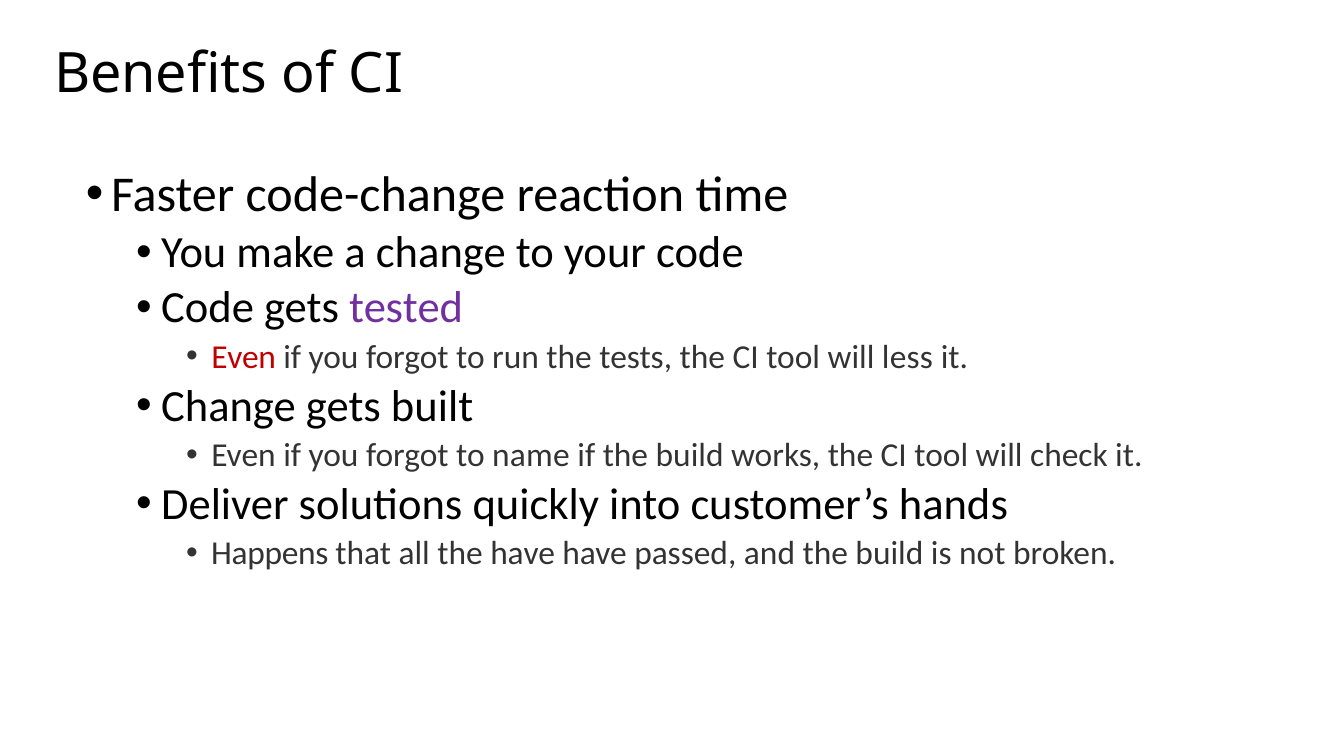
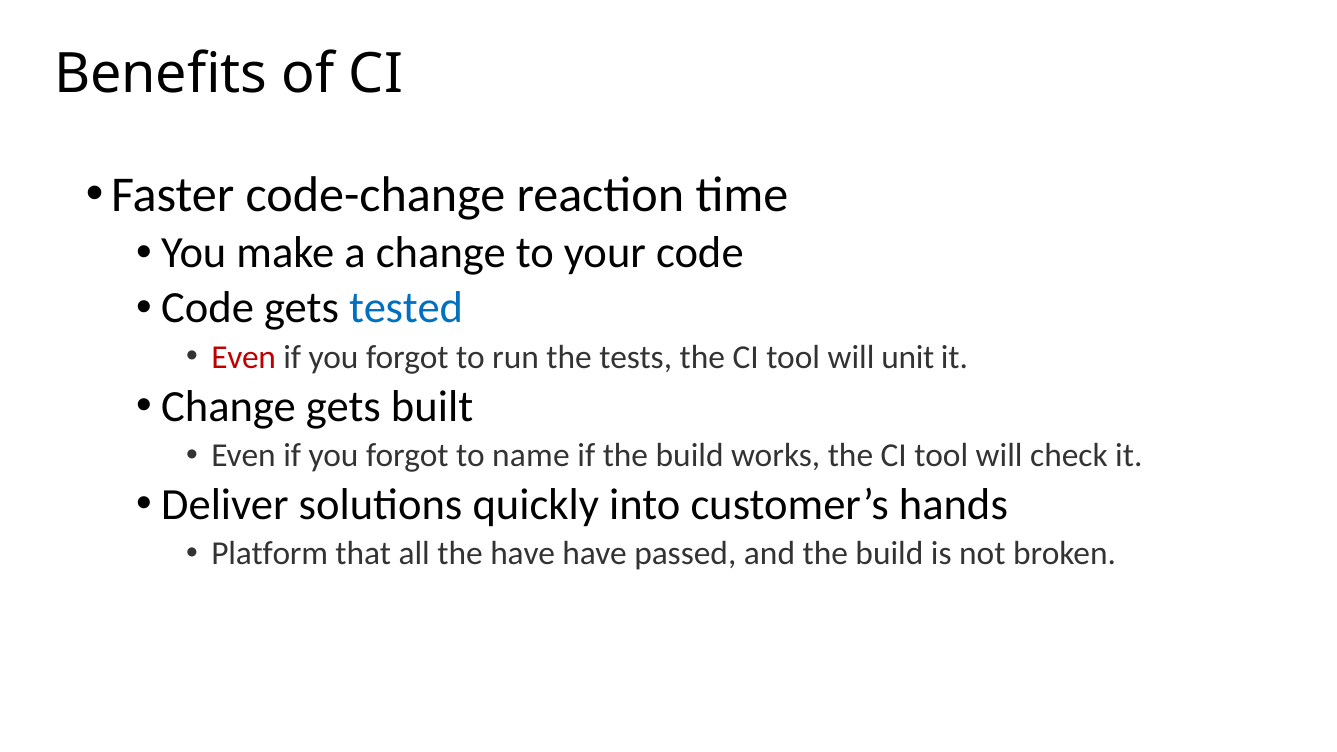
tested colour: purple -> blue
less: less -> unit
Happens: Happens -> Platform
